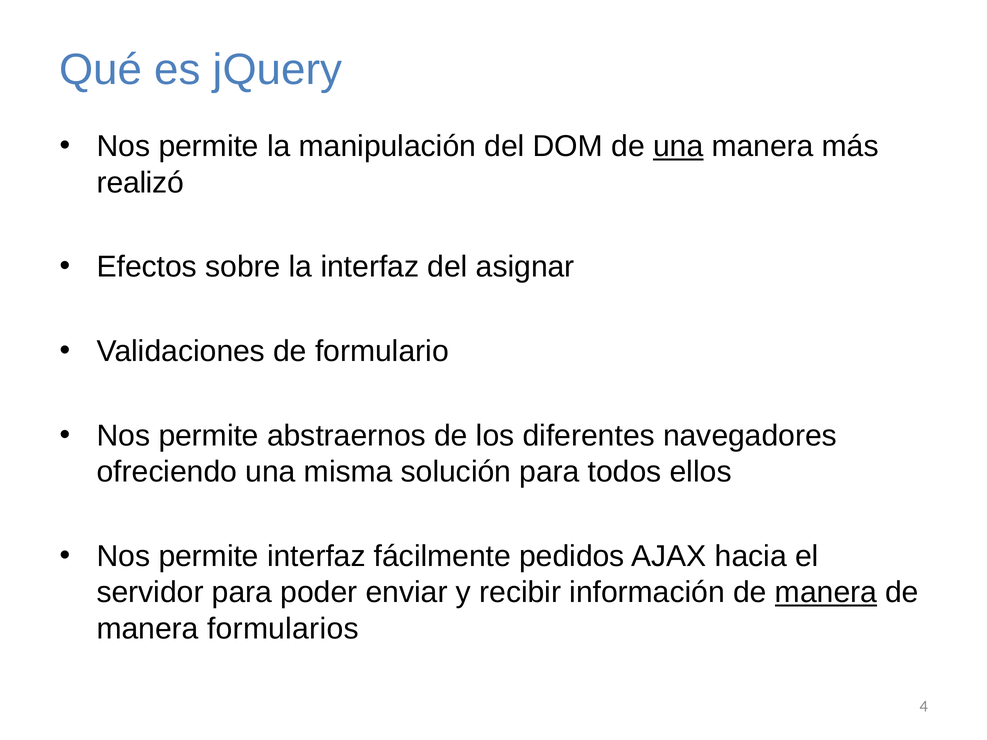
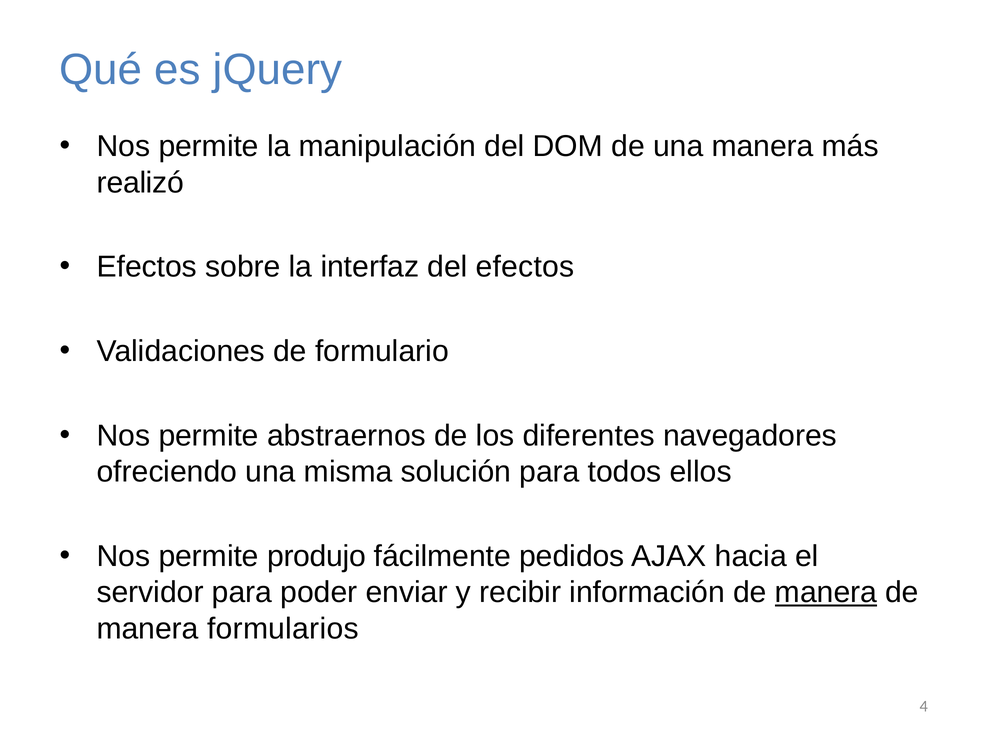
una at (678, 147) underline: present -> none
del asignar: asignar -> efectos
permite interfaz: interfaz -> produjo
